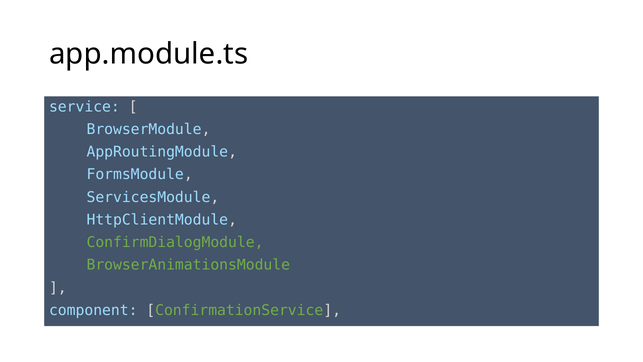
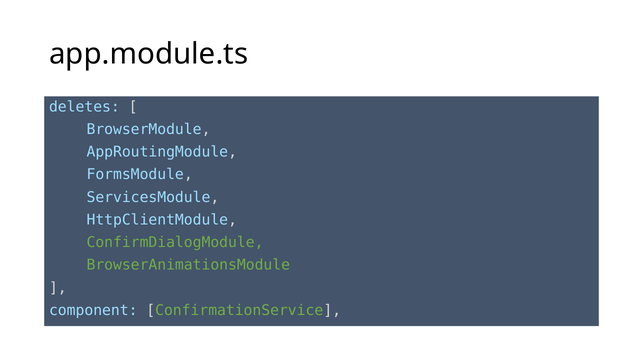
service: service -> deletes
